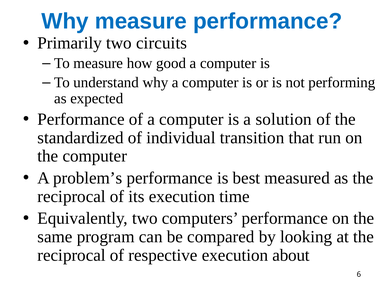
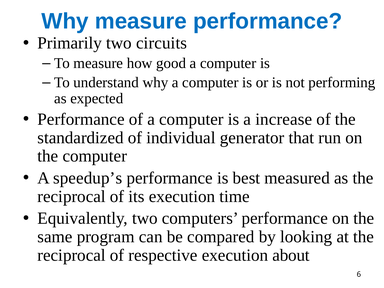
solution: solution -> increase
transition: transition -> generator
problem’s: problem’s -> speedup’s
